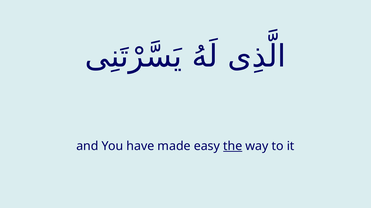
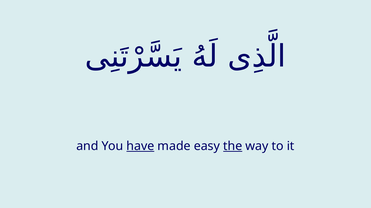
have underline: none -> present
